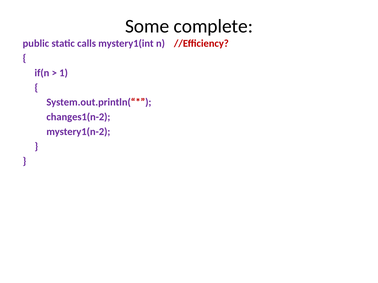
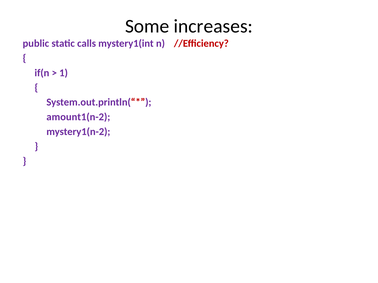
complete: complete -> increases
changes1(n-2: changes1(n-2 -> amount1(n-2
